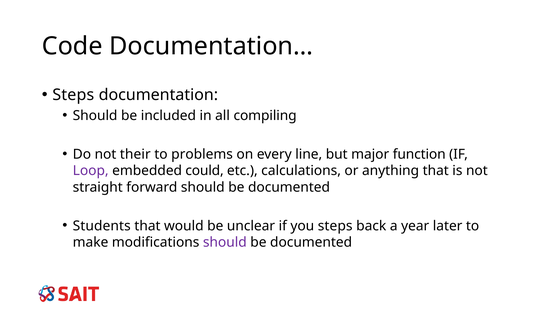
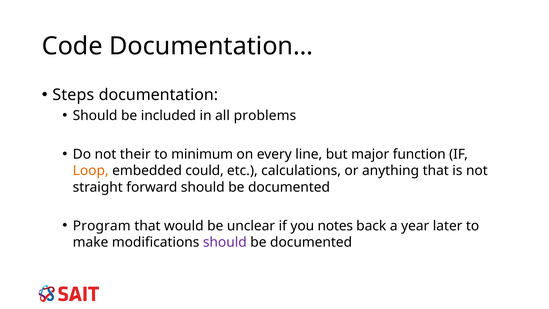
compiling: compiling -> problems
problems: problems -> minimum
Loop colour: purple -> orange
Students: Students -> Program
you steps: steps -> notes
